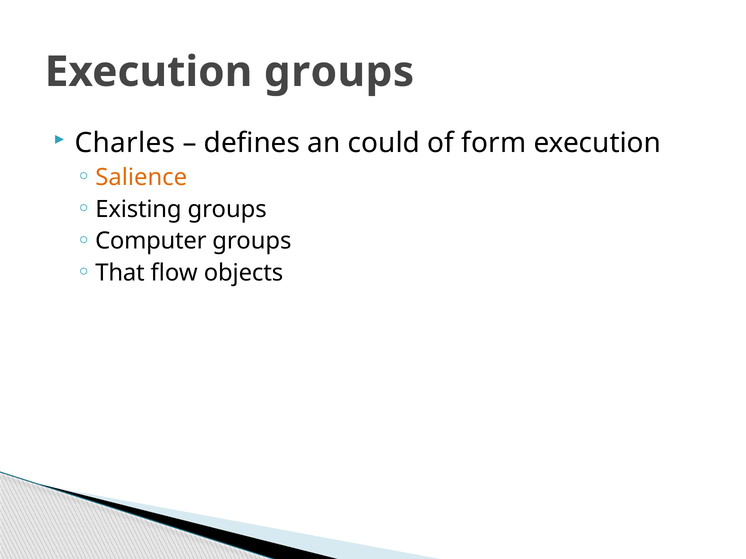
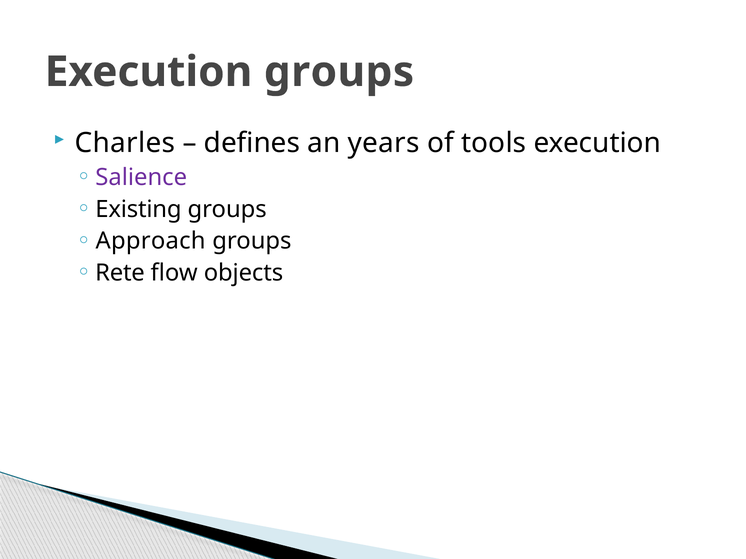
could: could -> years
form: form -> tools
Salience colour: orange -> purple
Computer: Computer -> Approach
That: That -> Rete
